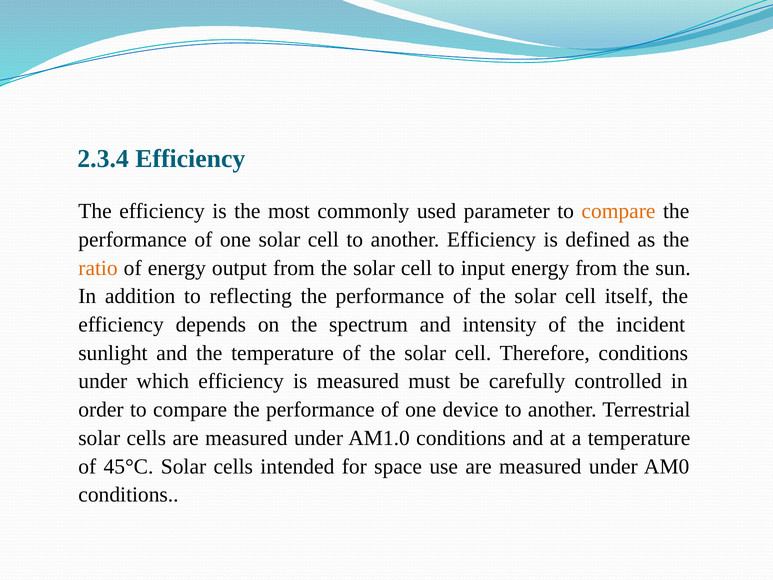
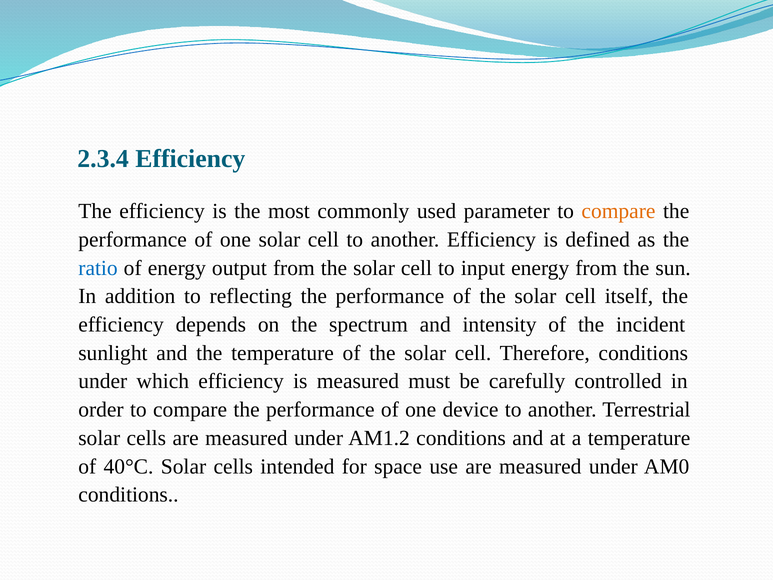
ratio colour: orange -> blue
AM1.0: AM1.0 -> AM1.2
45°C: 45°C -> 40°C
